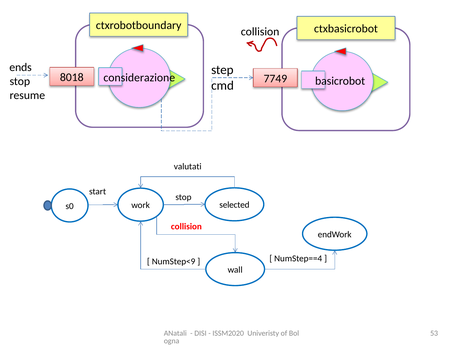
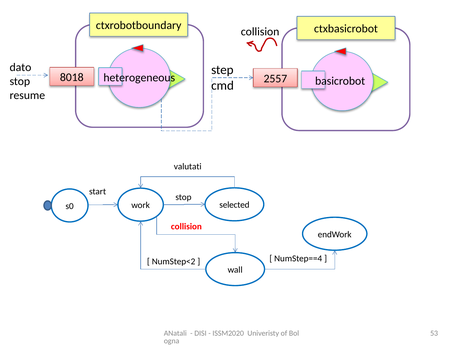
ends: ends -> dato
considerazione: considerazione -> heterogeneous
7749: 7749 -> 2557
NumStep<9: NumStep<9 -> NumStep<2
